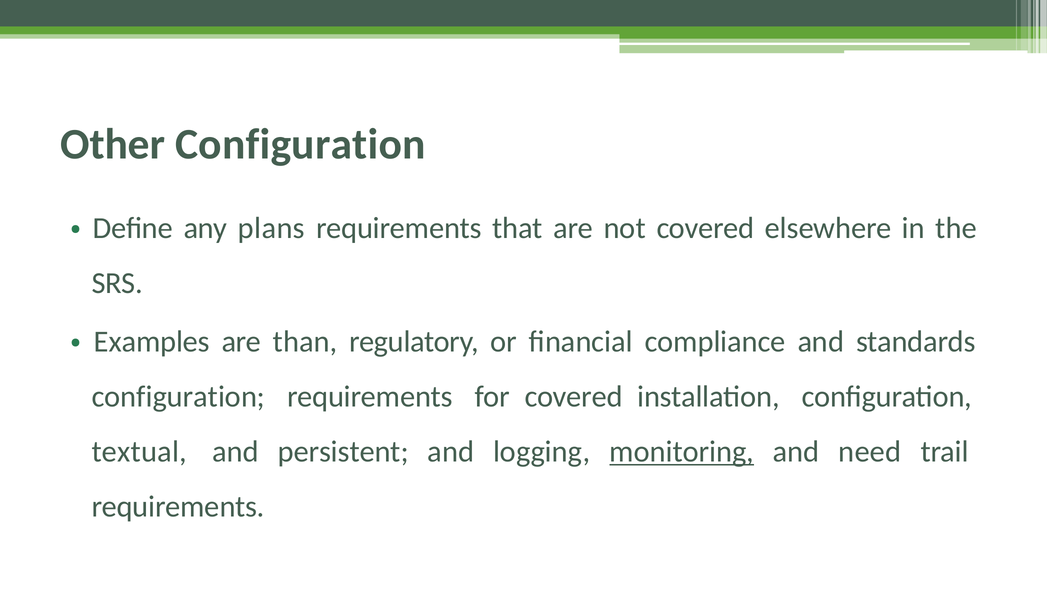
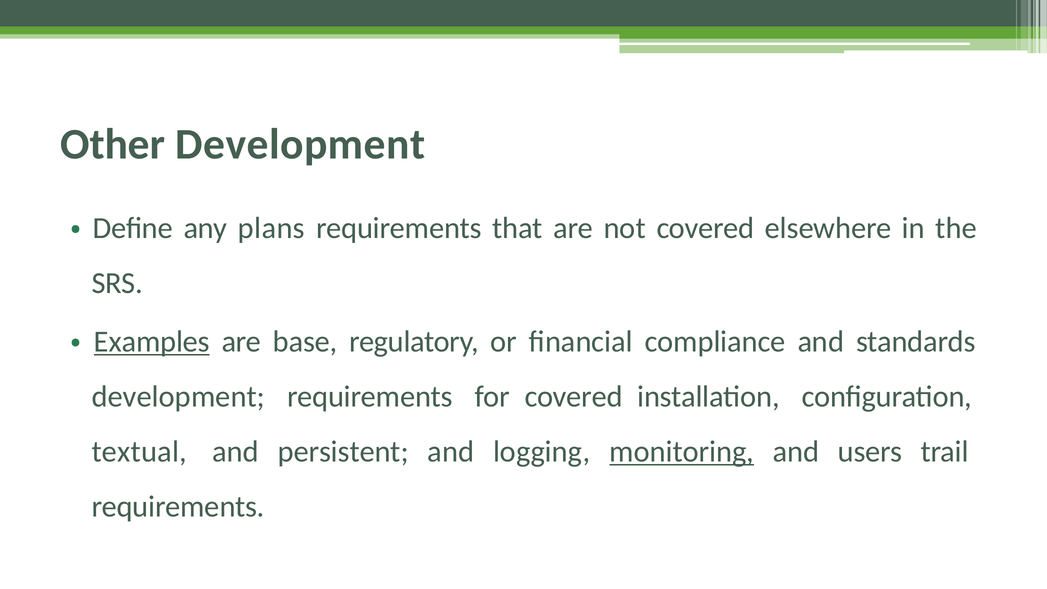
Other Configuration: Configuration -> Development
Examples underline: none -> present
than: than -> base
configuration at (178, 397): configuration -> development
need: need -> users
